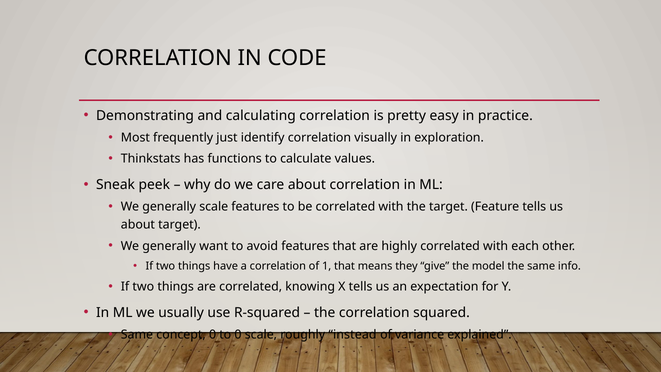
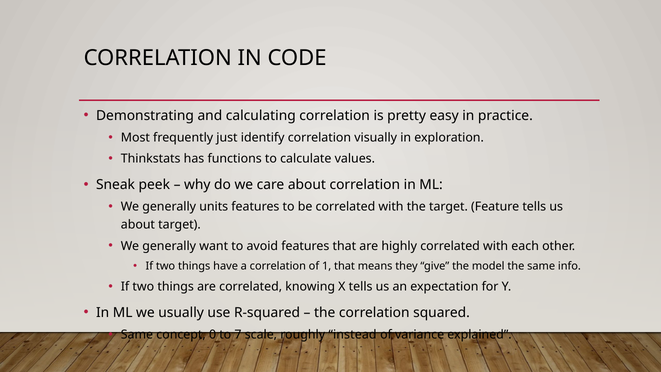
generally scale: scale -> units
to 0: 0 -> 7
